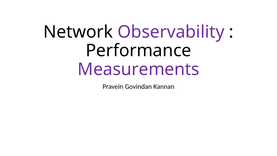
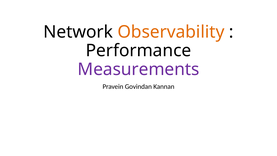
Observability colour: purple -> orange
